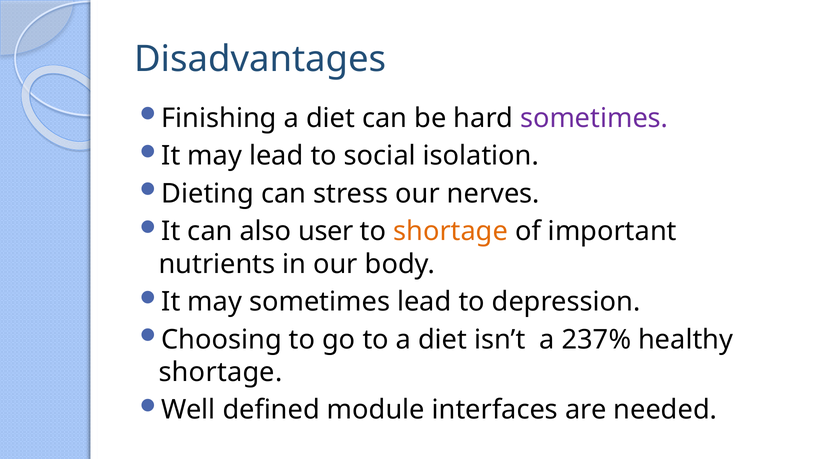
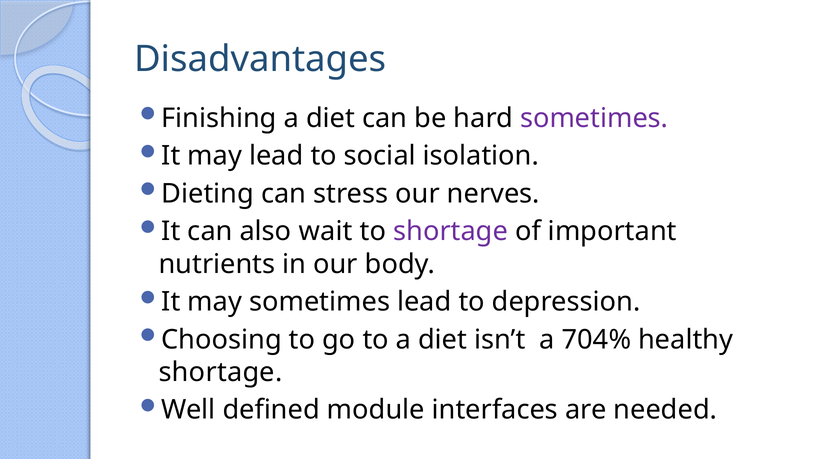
user: user -> wait
shortage at (451, 231) colour: orange -> purple
237%: 237% -> 704%
